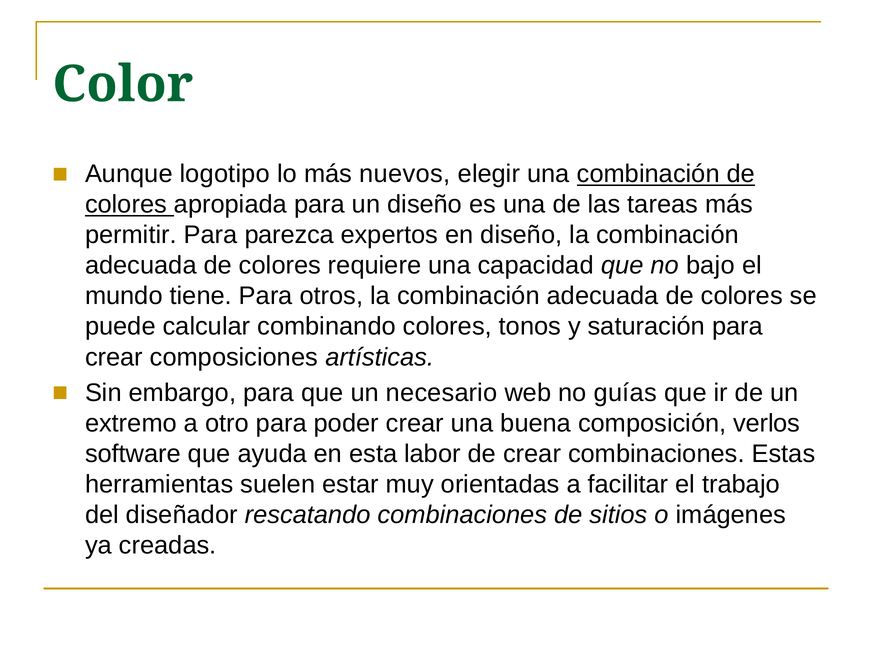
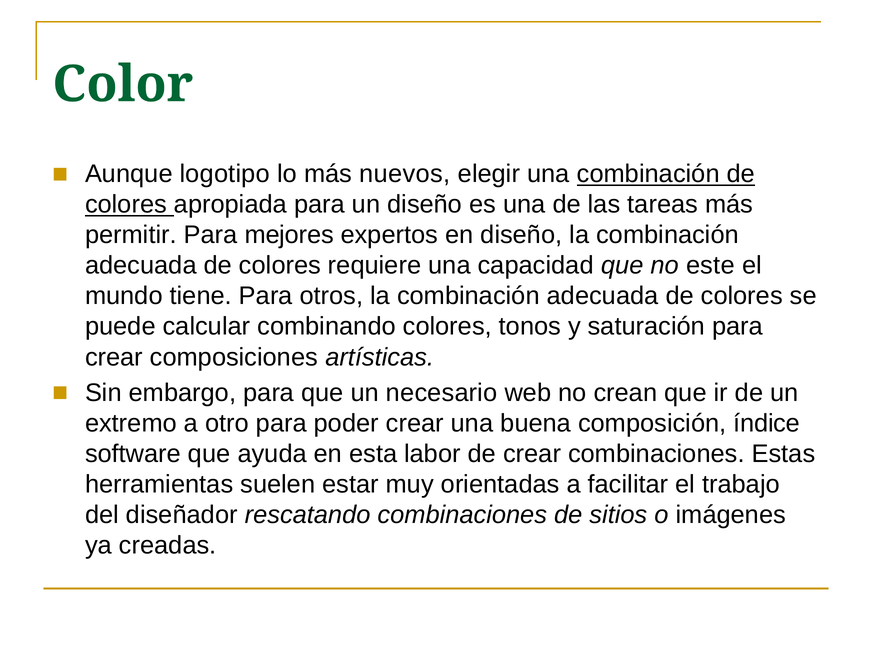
parezca: parezca -> mejores
bajo: bajo -> este
guías: guías -> crean
verlos: verlos -> índice
